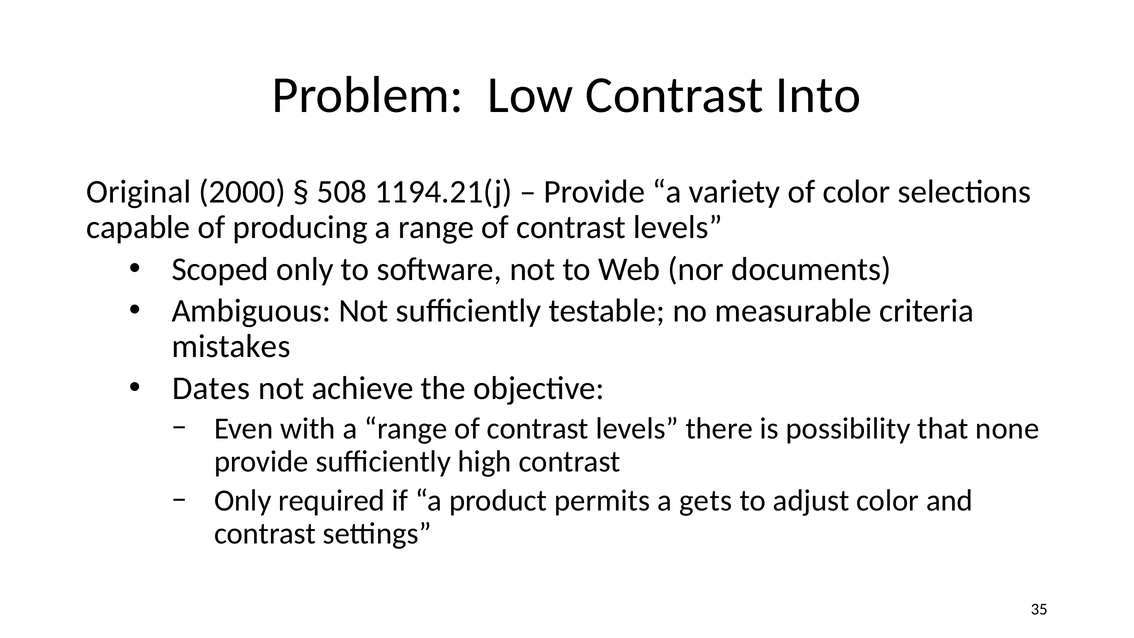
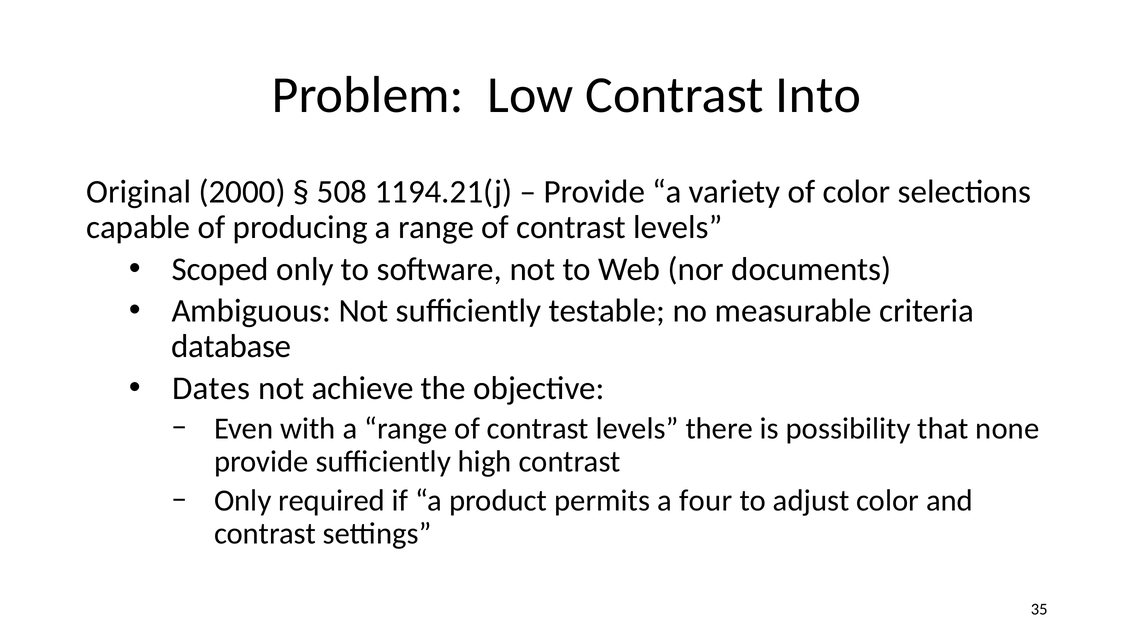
mistakes: mistakes -> database
gets: gets -> four
